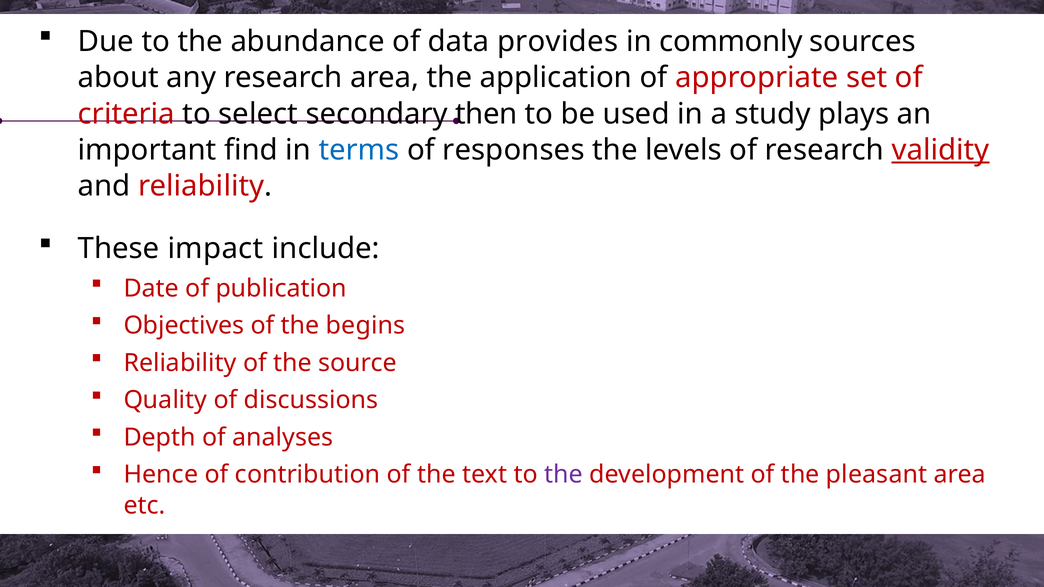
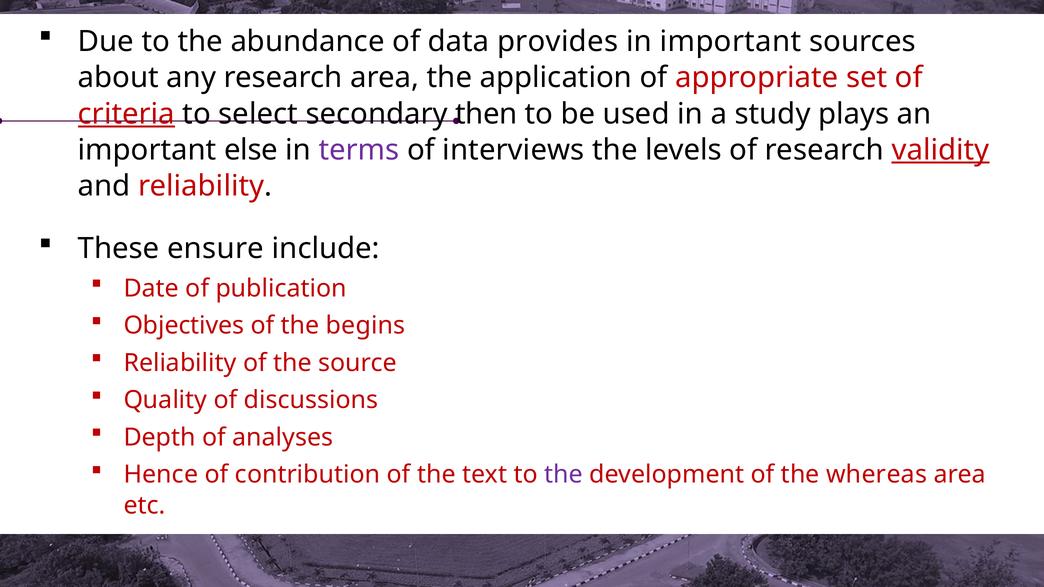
in commonly: commonly -> important
criteria underline: none -> present
find: find -> else
terms colour: blue -> purple
responses: responses -> interviews
impact: impact -> ensure
pleasant: pleasant -> whereas
